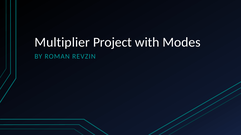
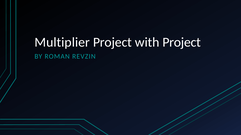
with Modes: Modes -> Project
